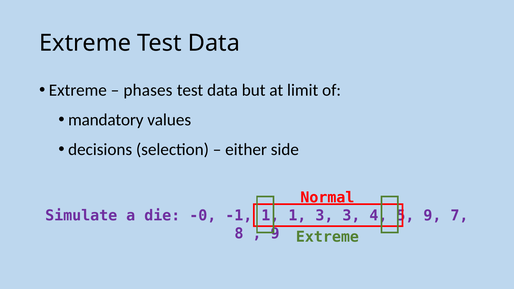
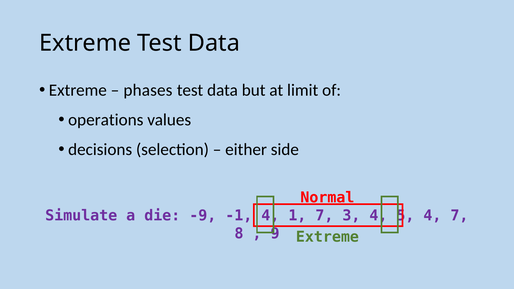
mandatory: mandatory -> operations
-0: -0 -> -9
-1 1: 1 -> 4
1 3: 3 -> 7
9 at (432, 216): 9 -> 4
